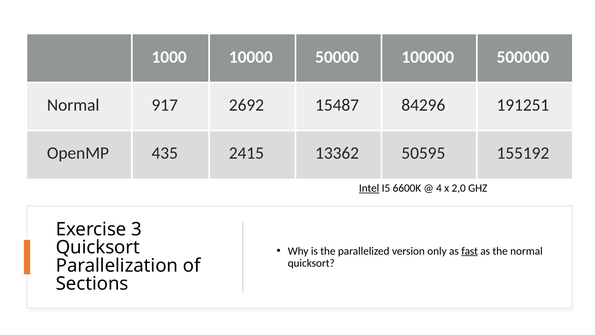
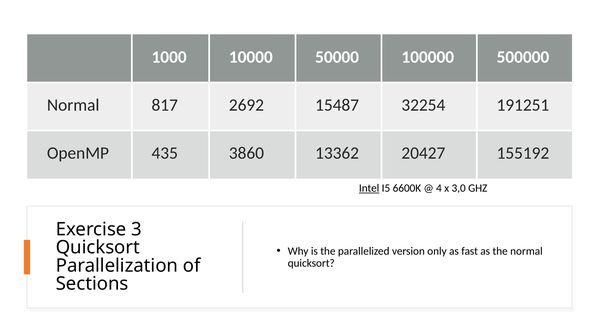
917: 917 -> 817
84296: 84296 -> 32254
2415: 2415 -> 3860
50595: 50595 -> 20427
2,0: 2,0 -> 3,0
fast underline: present -> none
